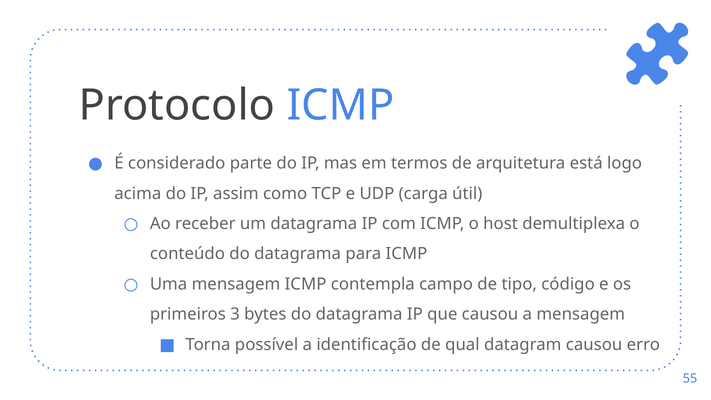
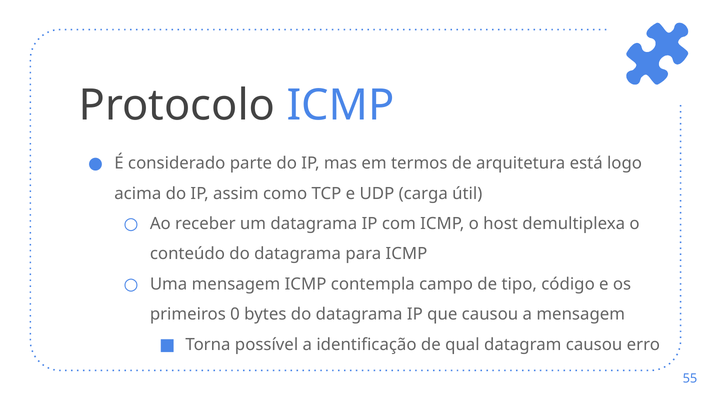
3: 3 -> 0
